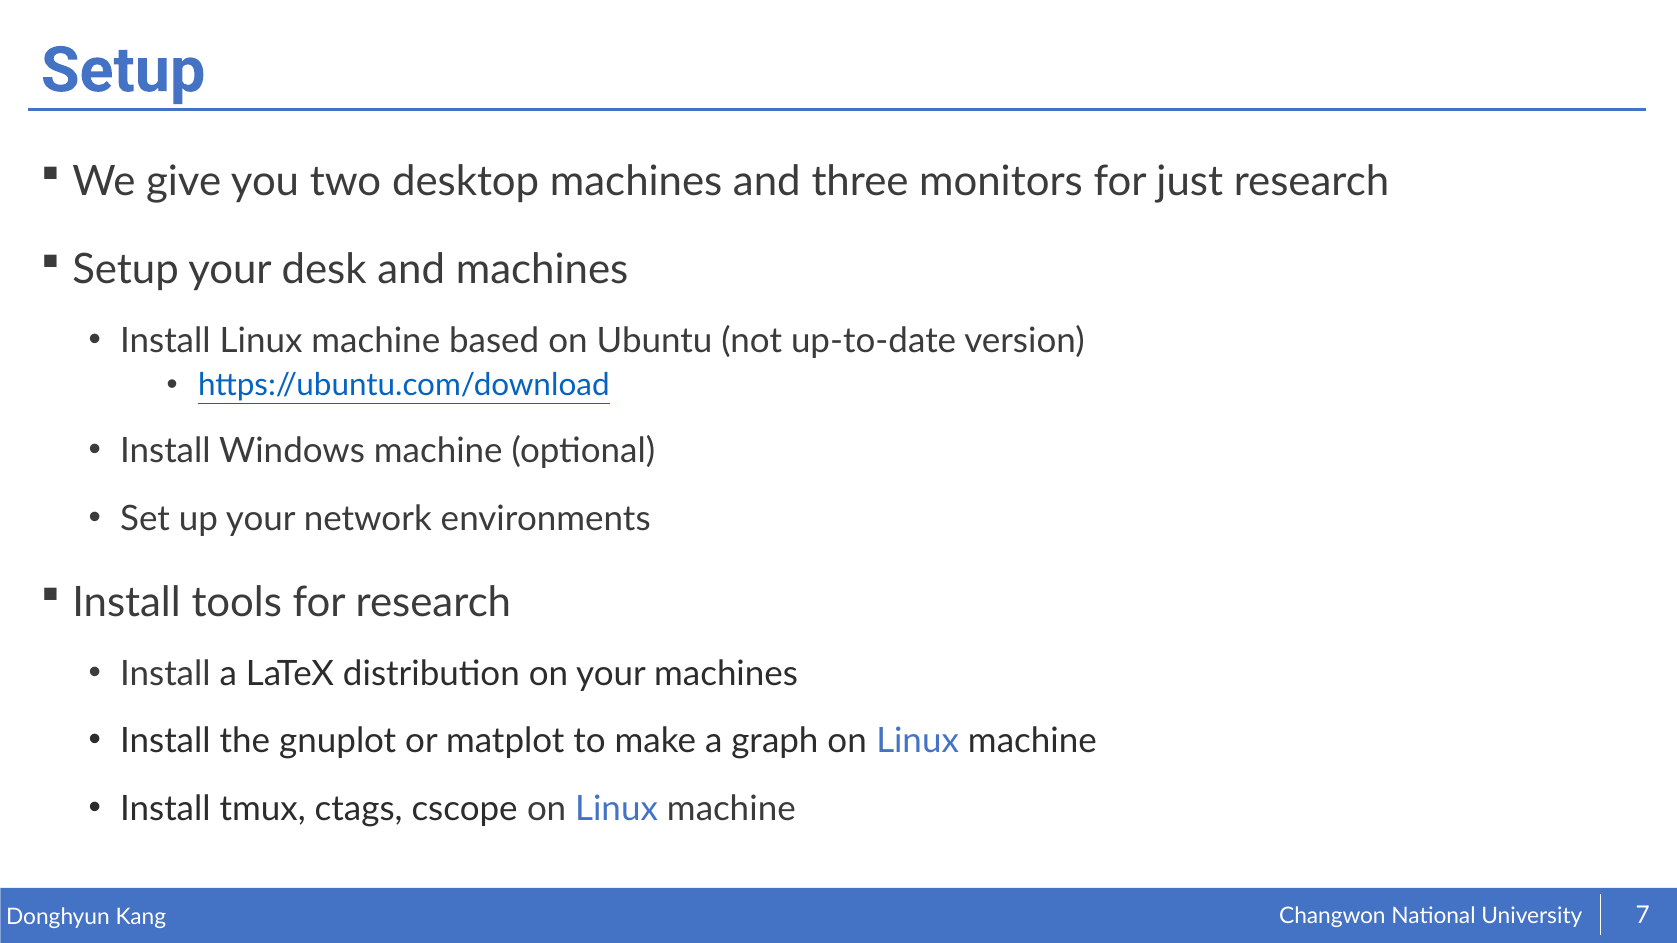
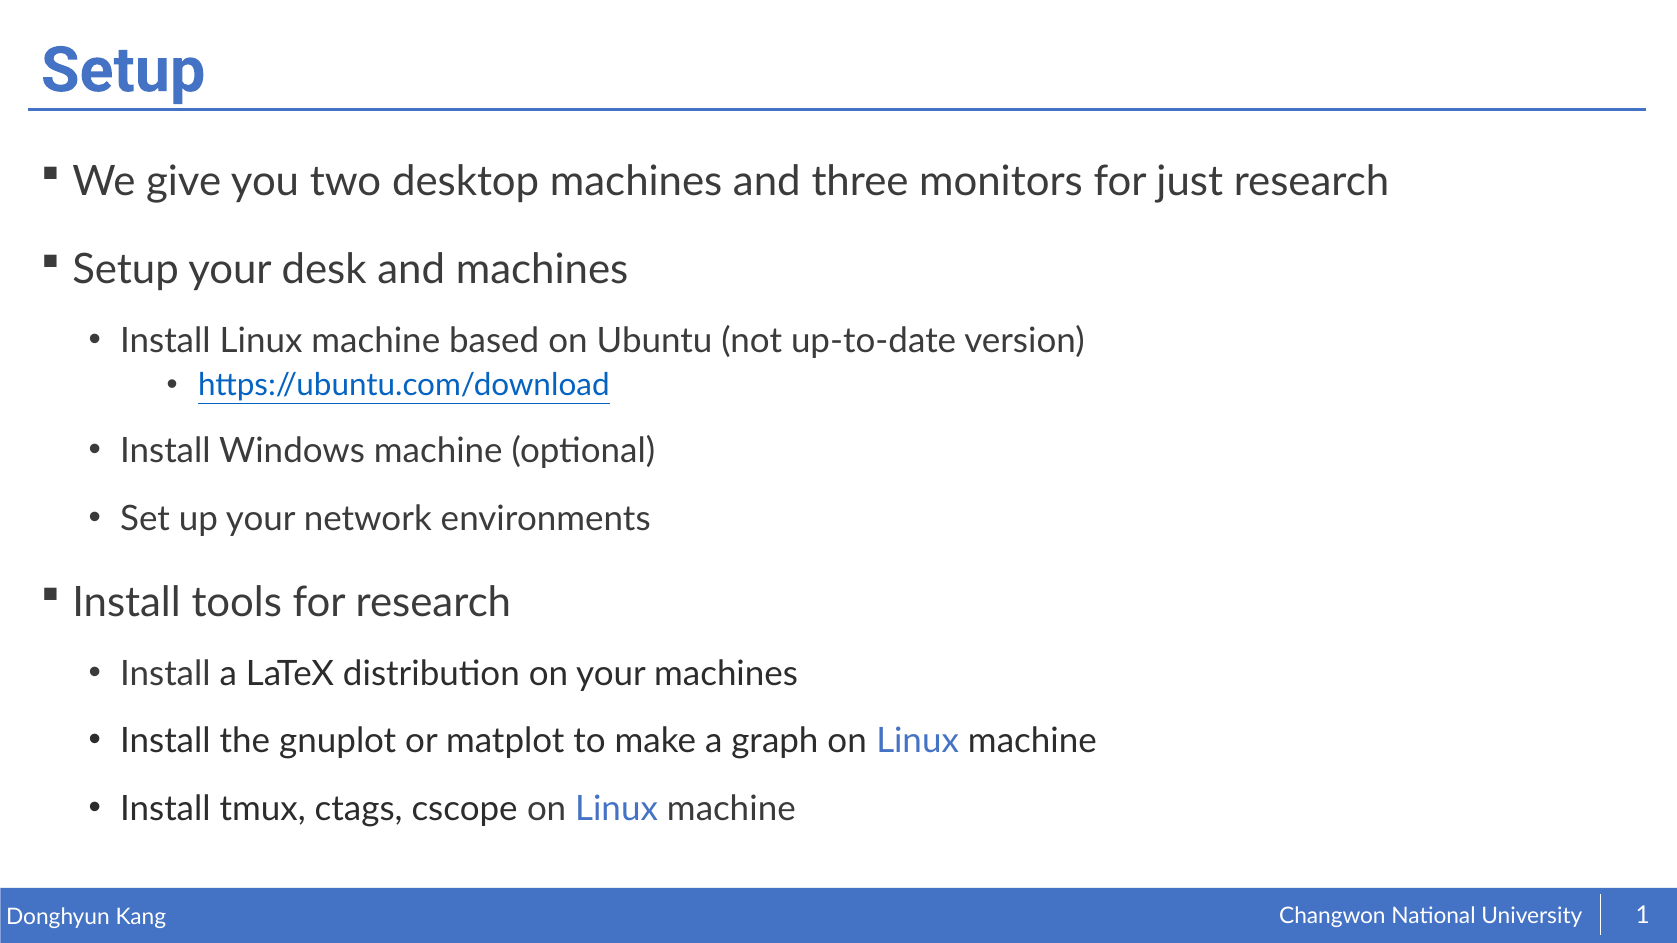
7: 7 -> 1
